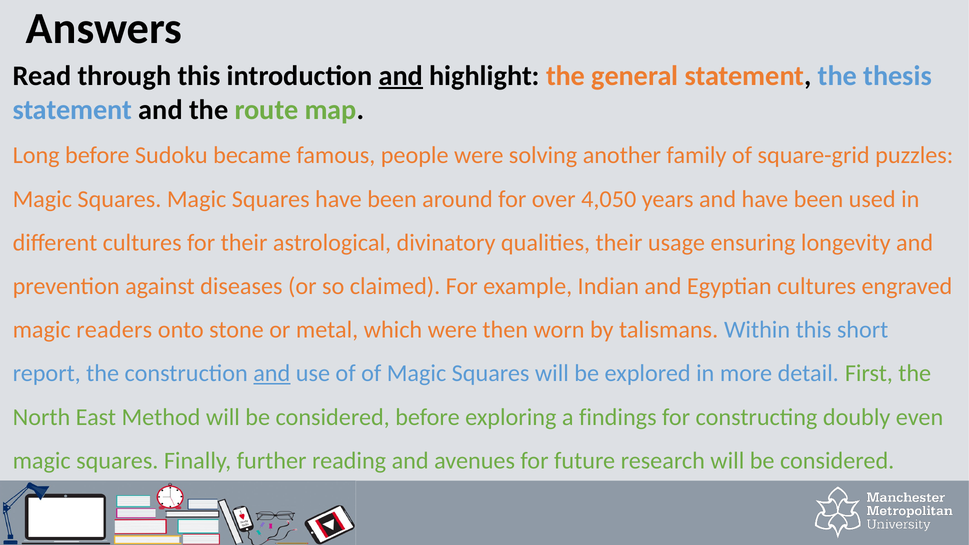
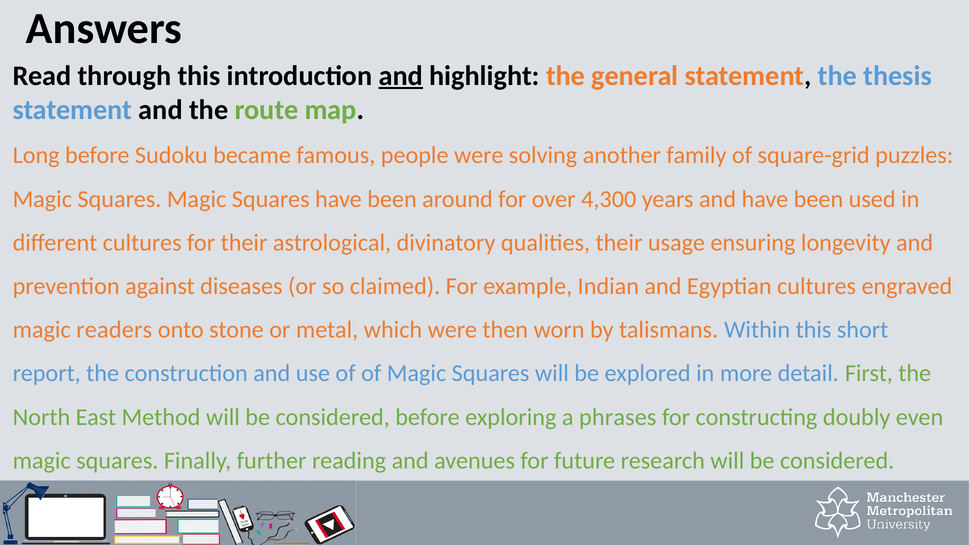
4,050: 4,050 -> 4,300
and at (272, 373) underline: present -> none
findings: findings -> phrases
